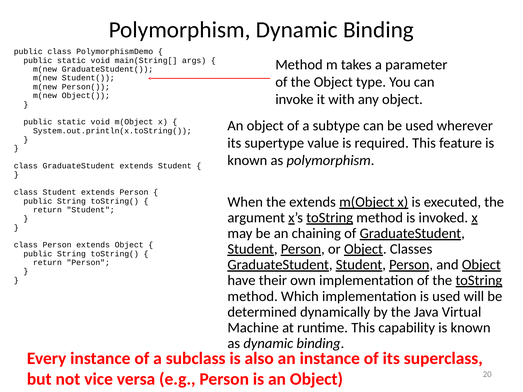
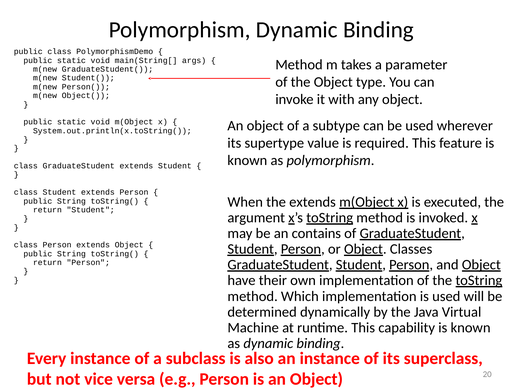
chaining: chaining -> contains
